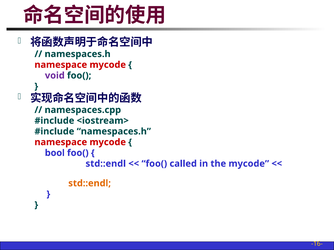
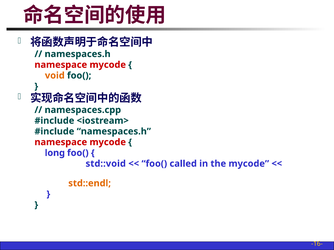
void colour: purple -> orange
bool: bool -> long
std::endl at (106, 164): std::endl -> std::void
